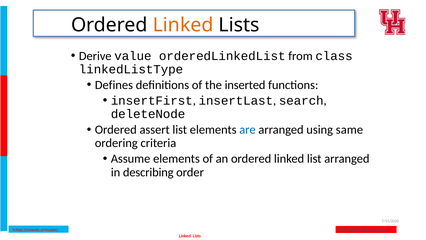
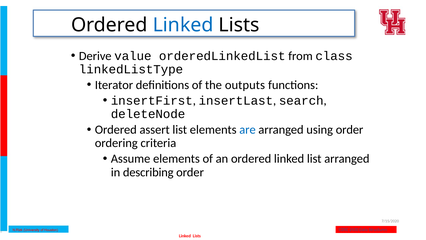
Linked at (183, 25) colour: orange -> blue
Defines: Defines -> Iterator
inserted: inserted -> outputs
using same: same -> order
